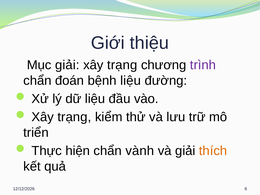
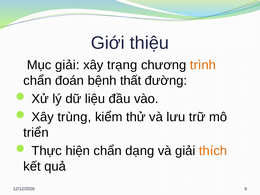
trình colour: purple -> orange
bệnh liệu: liệu -> thất
trạng at (74, 117): trạng -> trùng
vành: vành -> dạng
